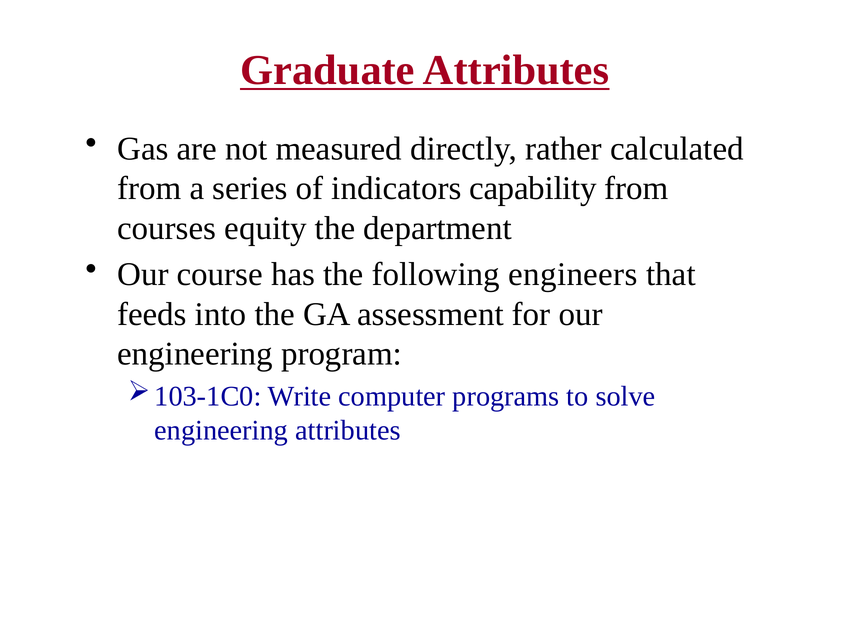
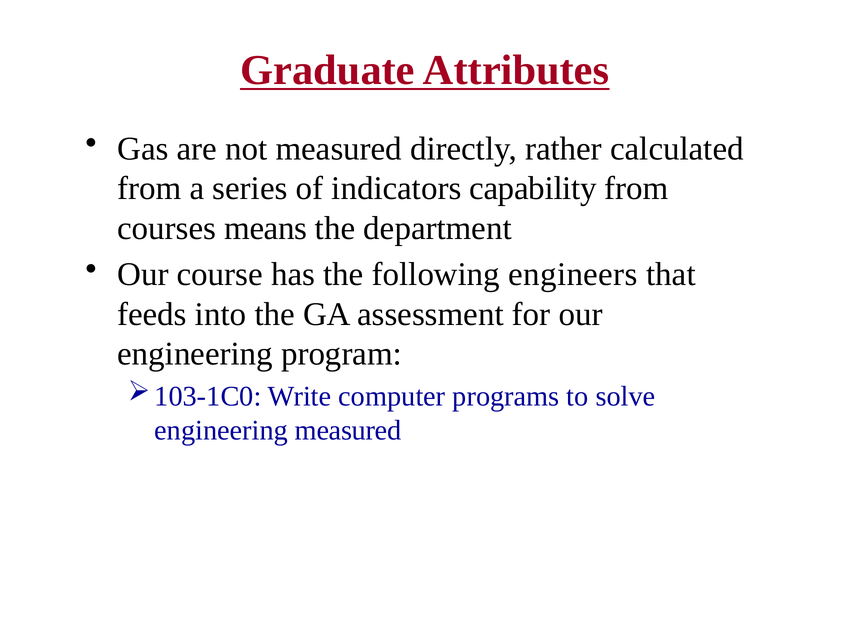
equity: equity -> means
engineering attributes: attributes -> measured
